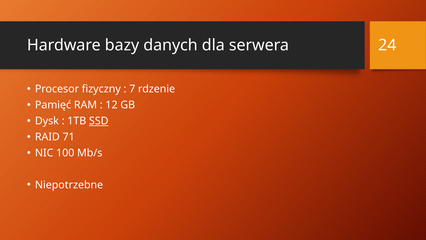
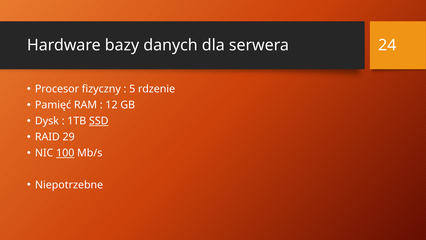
7: 7 -> 5
71: 71 -> 29
100 underline: none -> present
